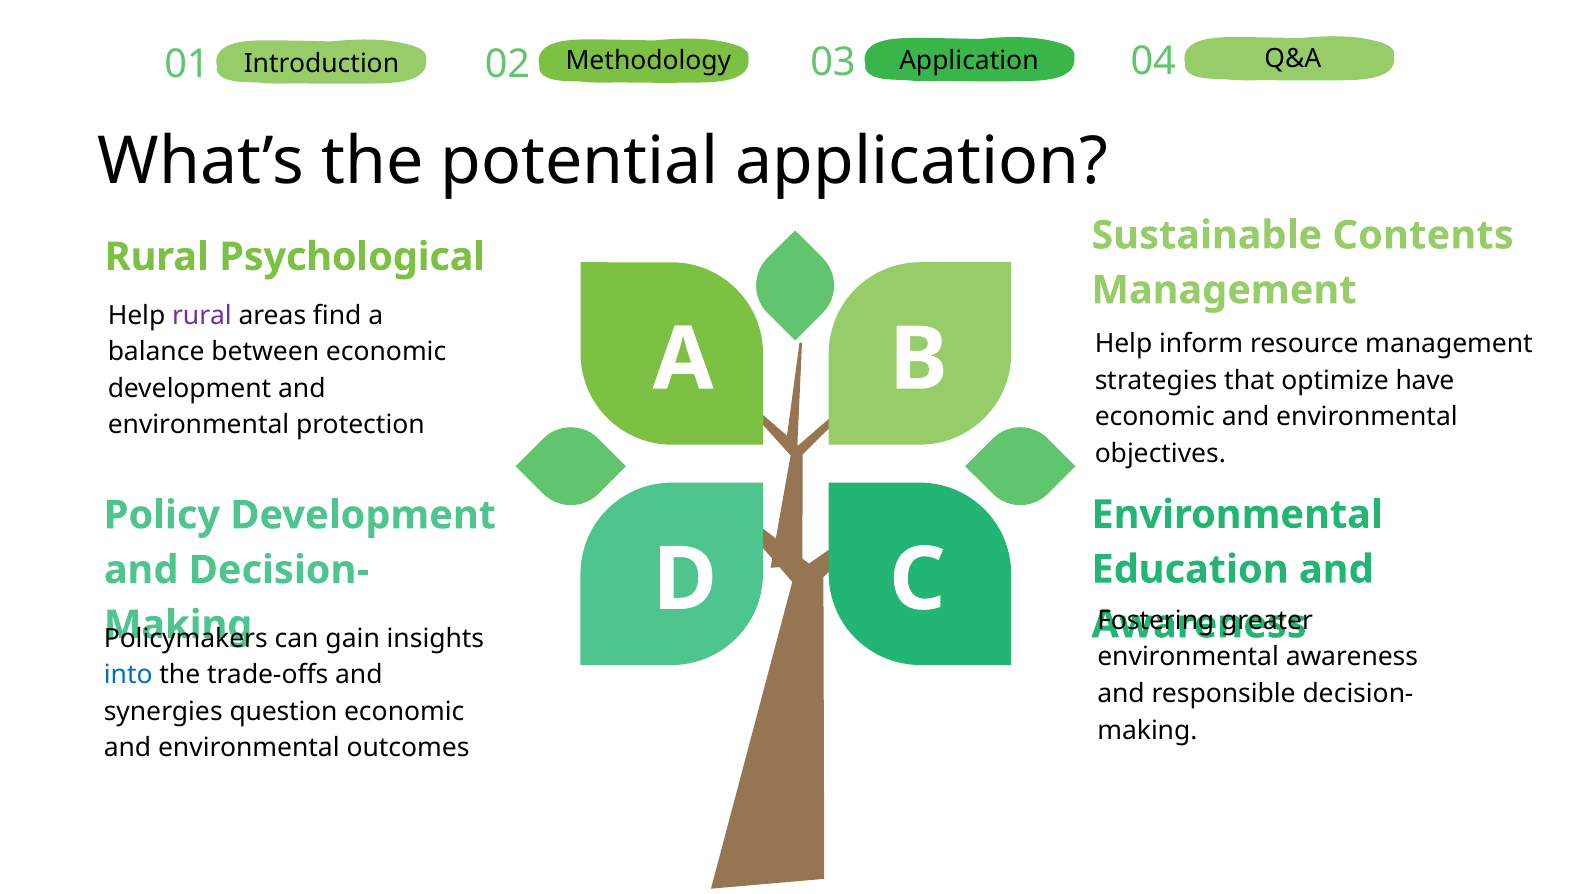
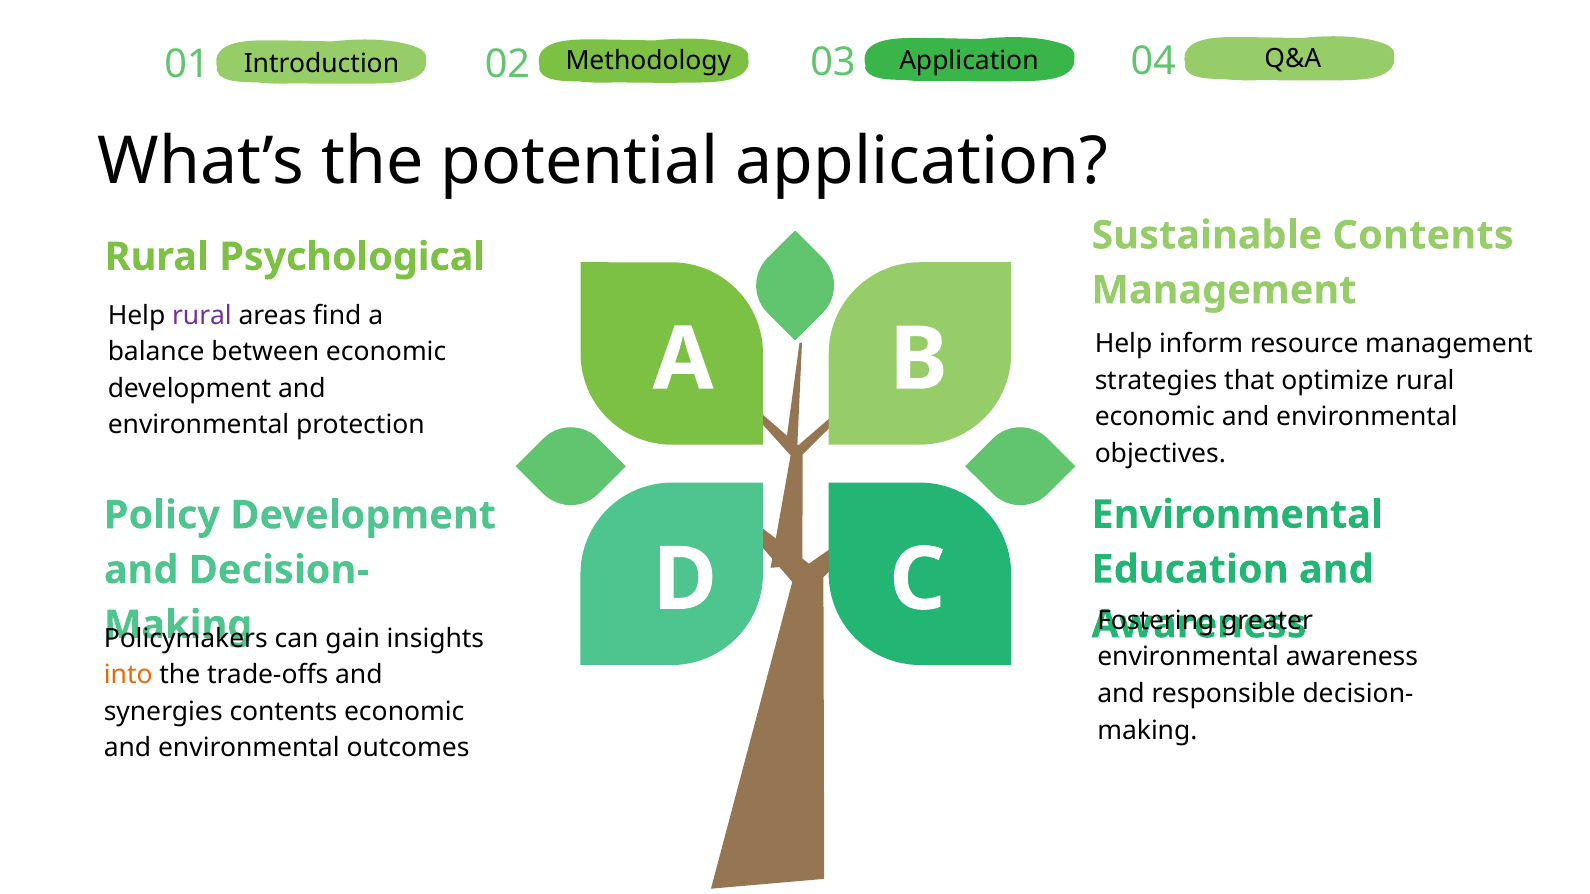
optimize have: have -> rural
into colour: blue -> orange
synergies question: question -> contents
